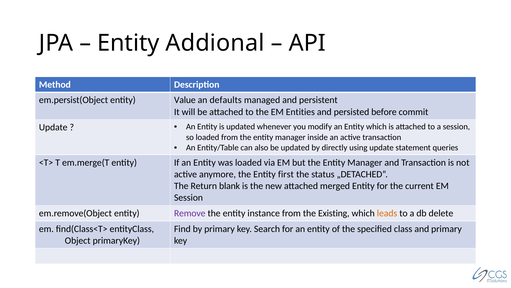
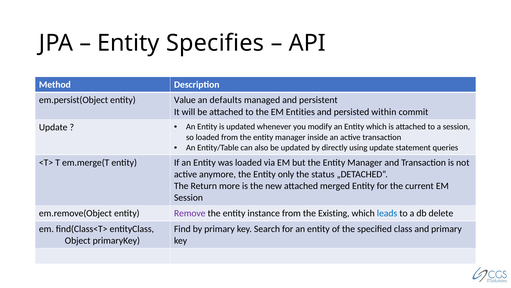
Addional: Addional -> Specifies
before: before -> within
first: first -> only
blank: blank -> more
leads colour: orange -> blue
